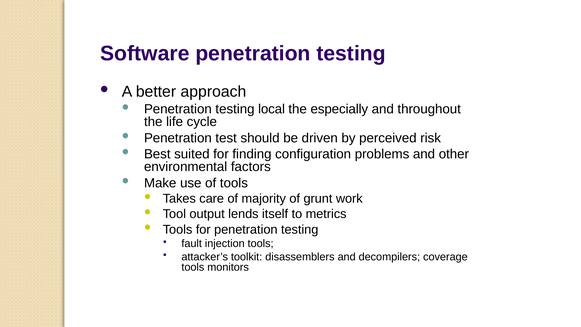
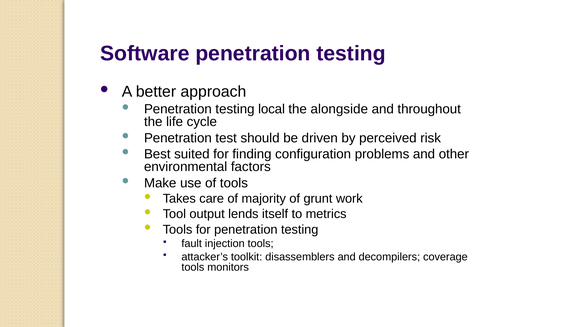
especially: especially -> alongside
